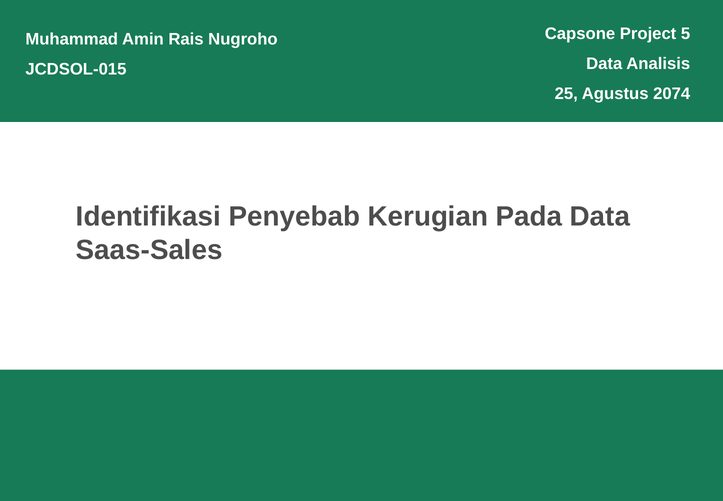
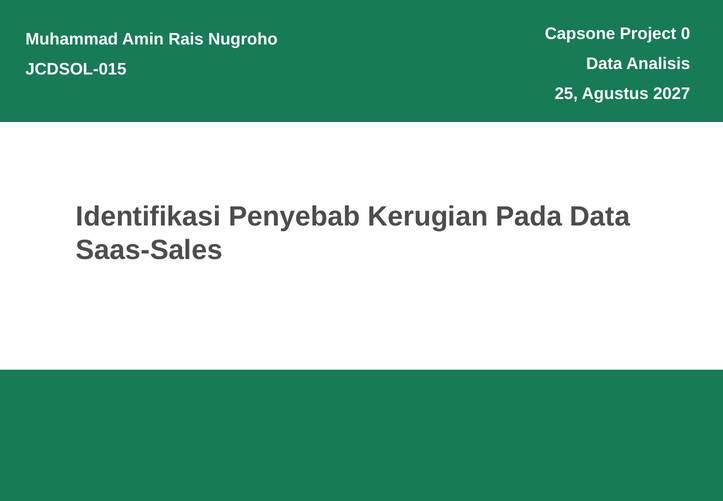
5: 5 -> 0
2074: 2074 -> 2027
